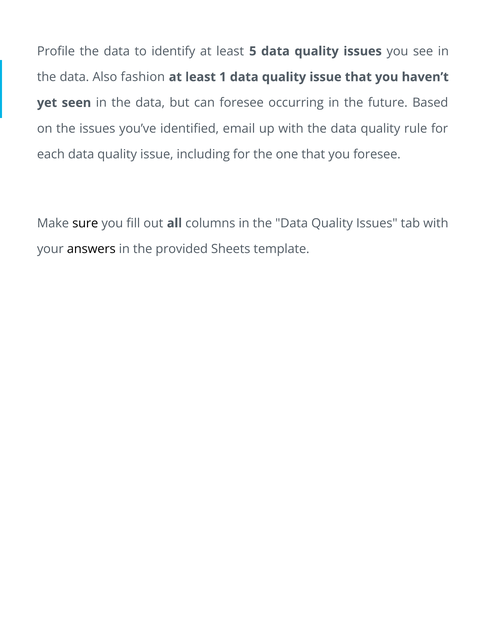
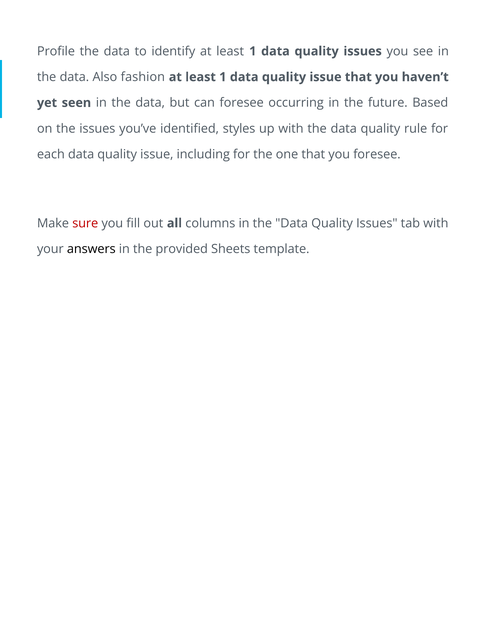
identify at least 5: 5 -> 1
email: email -> styles
sure colour: black -> red
